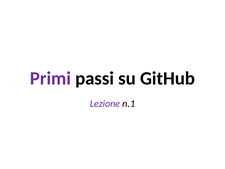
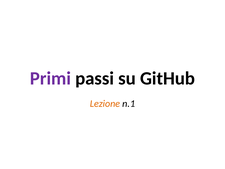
Lezione colour: purple -> orange
